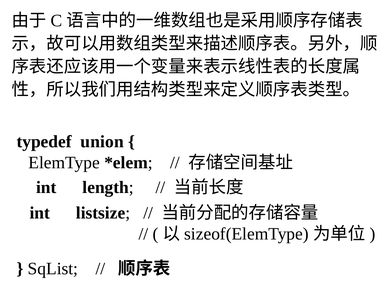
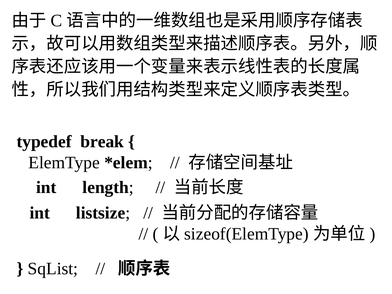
union: union -> break
